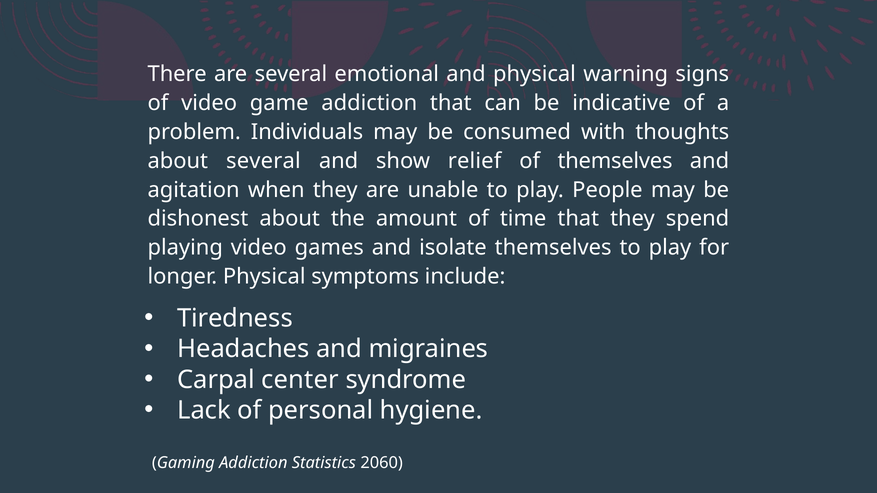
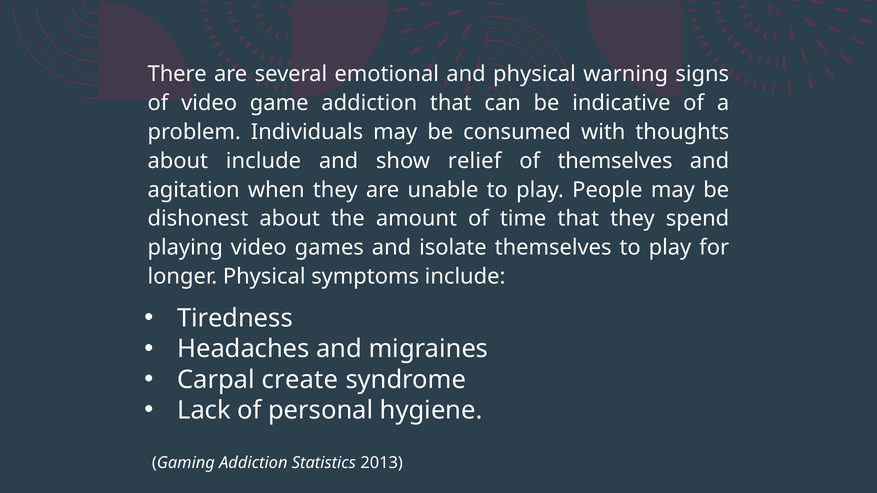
about several: several -> include
center: center -> create
2060: 2060 -> 2013
